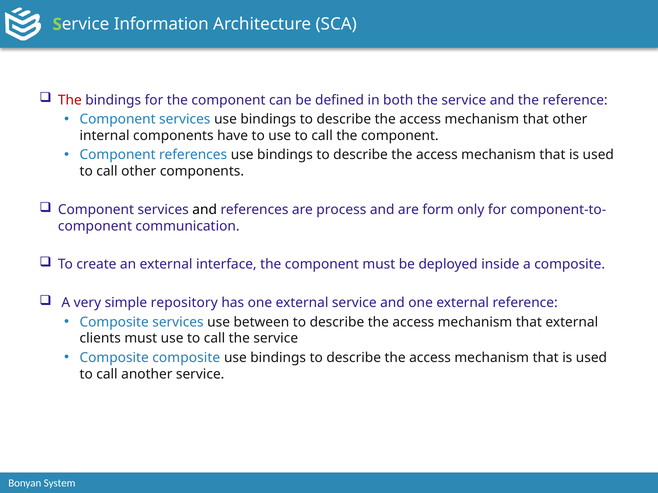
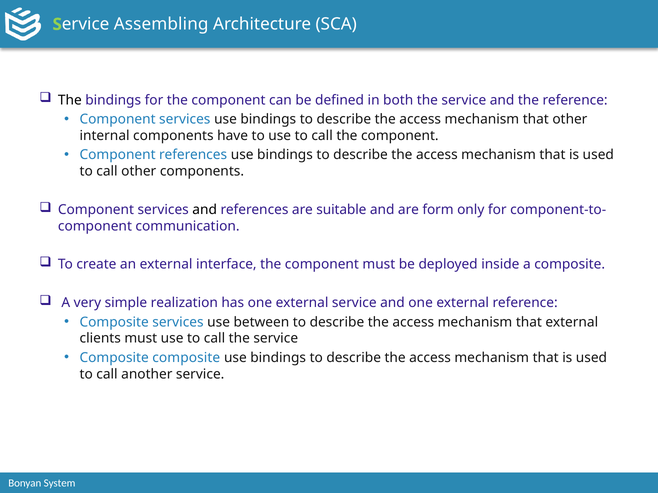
Information: Information -> Assembling
The at (70, 100) colour: red -> black
process: process -> suitable
repository: repository -> realization
